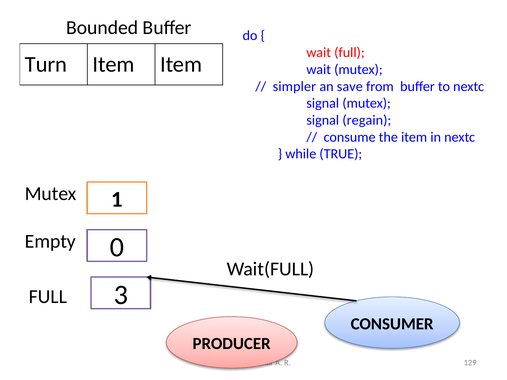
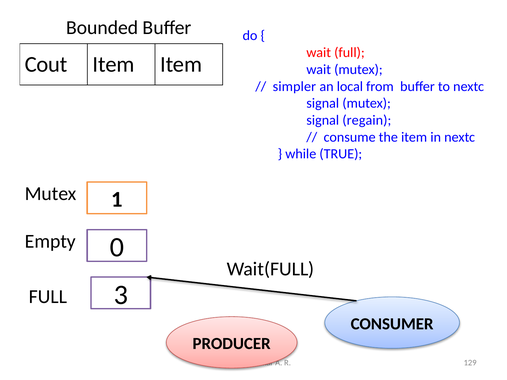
Turn: Turn -> Cout
save: save -> local
